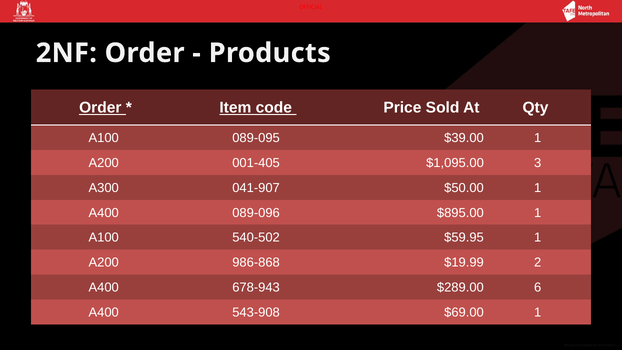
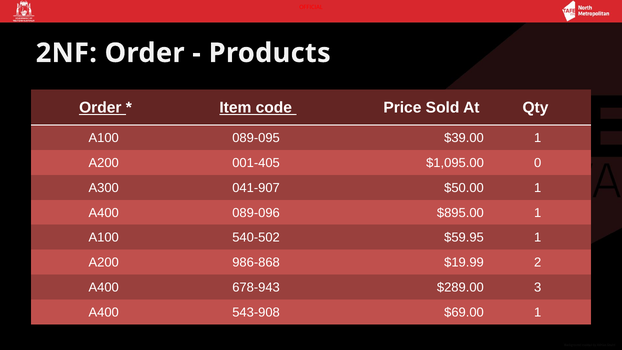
3: 3 -> 0
6: 6 -> 3
